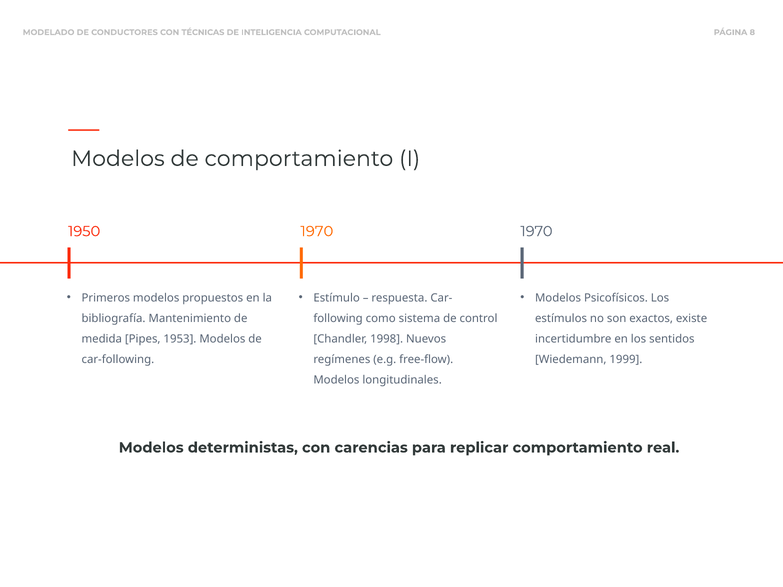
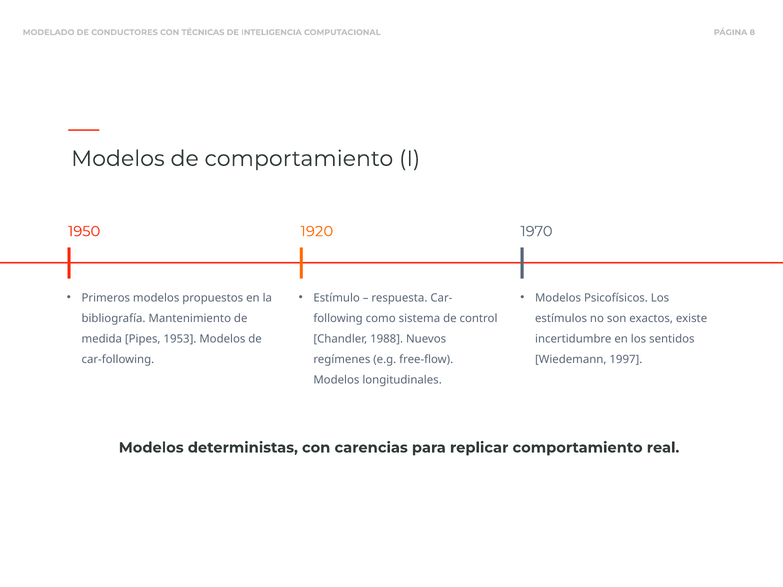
1970 at (317, 231): 1970 -> 1920
1998: 1998 -> 1988
1999: 1999 -> 1997
